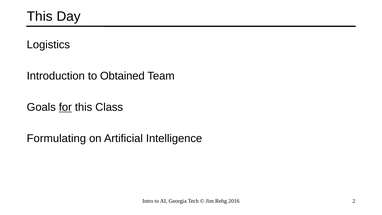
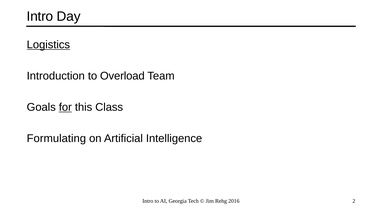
This at (40, 16): This -> Intro
Logistics underline: none -> present
Obtained: Obtained -> Overload
